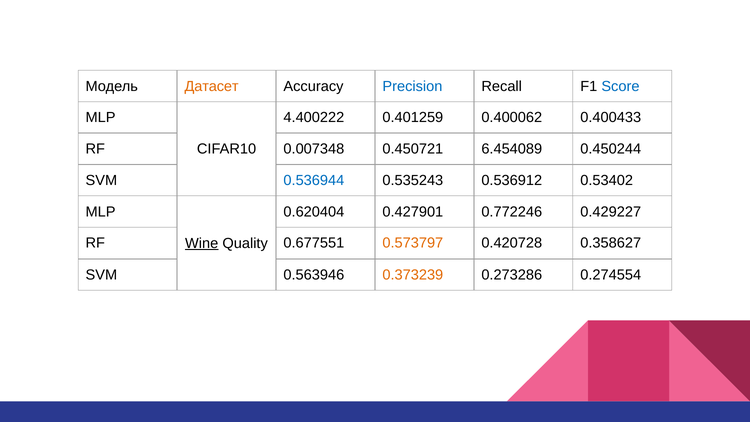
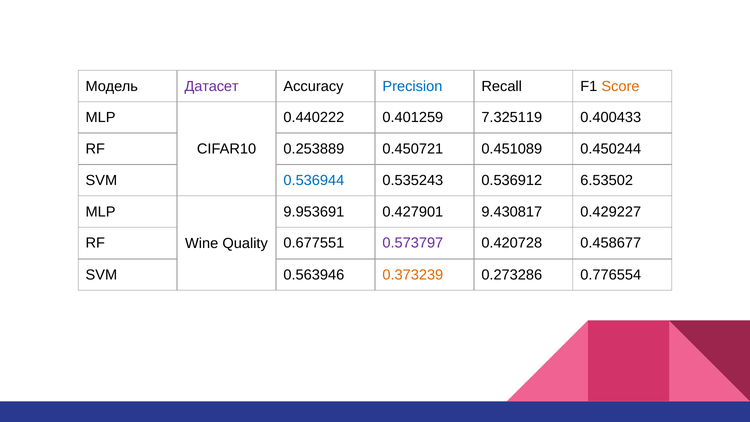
Датасет colour: orange -> purple
Score colour: blue -> orange
4.400222: 4.400222 -> 0.440222
0.400062: 0.400062 -> 7.325119
0.007348: 0.007348 -> 0.253889
6.454089: 6.454089 -> 0.451089
0.53402: 0.53402 -> 6.53502
0.620404: 0.620404 -> 9.953691
0.772246: 0.772246 -> 9.430817
0.573797 colour: orange -> purple
0.358627: 0.358627 -> 0.458677
Wine underline: present -> none
0.274554: 0.274554 -> 0.776554
